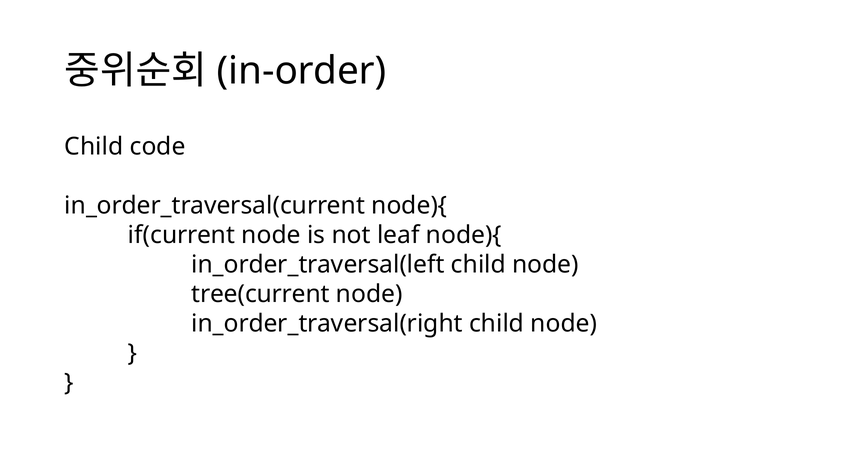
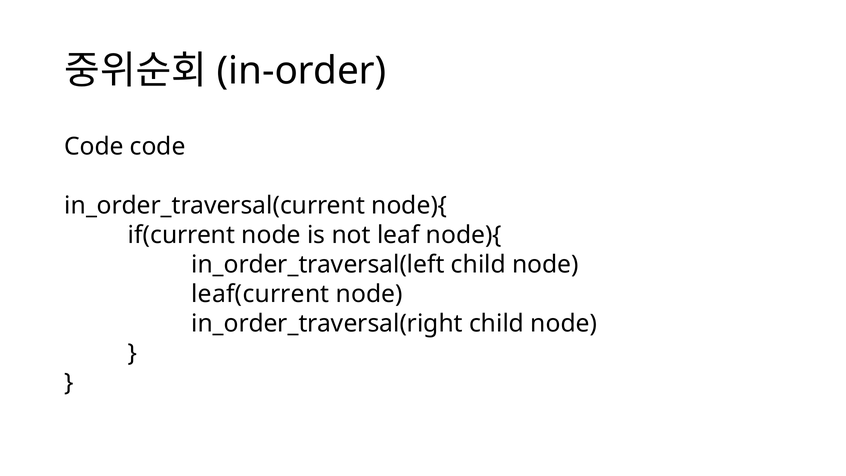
Child at (94, 146): Child -> Code
tree(current: tree(current -> leaf(current
